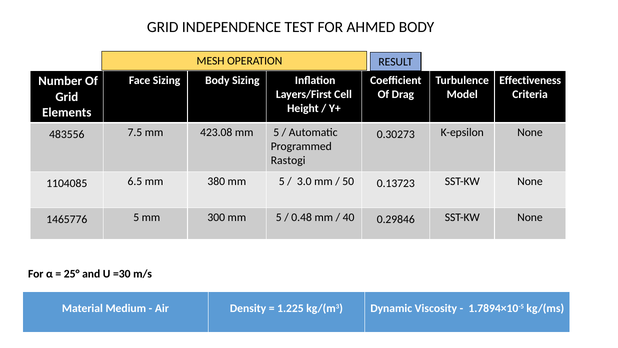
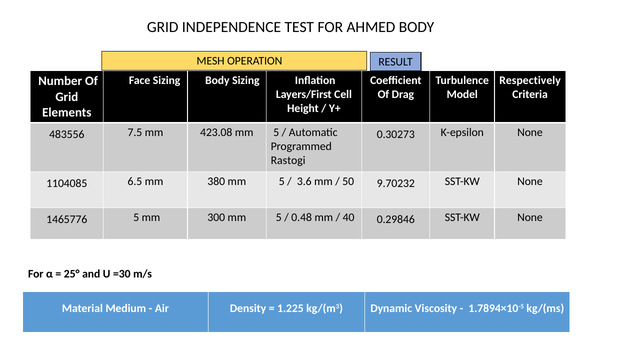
Effectiveness: Effectiveness -> Respectively
3.0: 3.0 -> 3.6
0.13723: 0.13723 -> 9.70232
